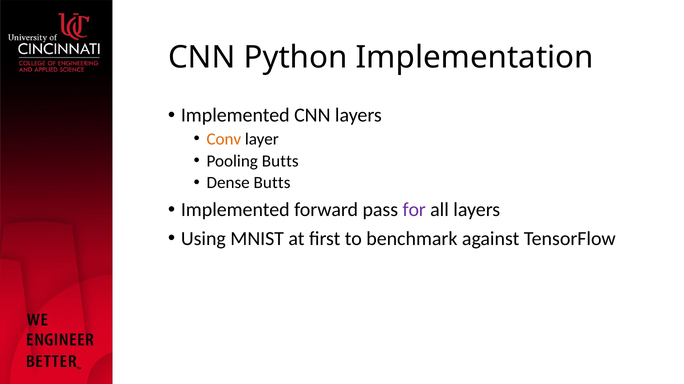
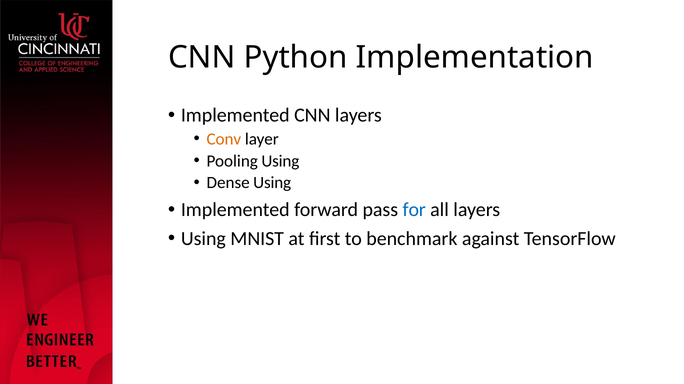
Pooling Butts: Butts -> Using
Dense Butts: Butts -> Using
for colour: purple -> blue
